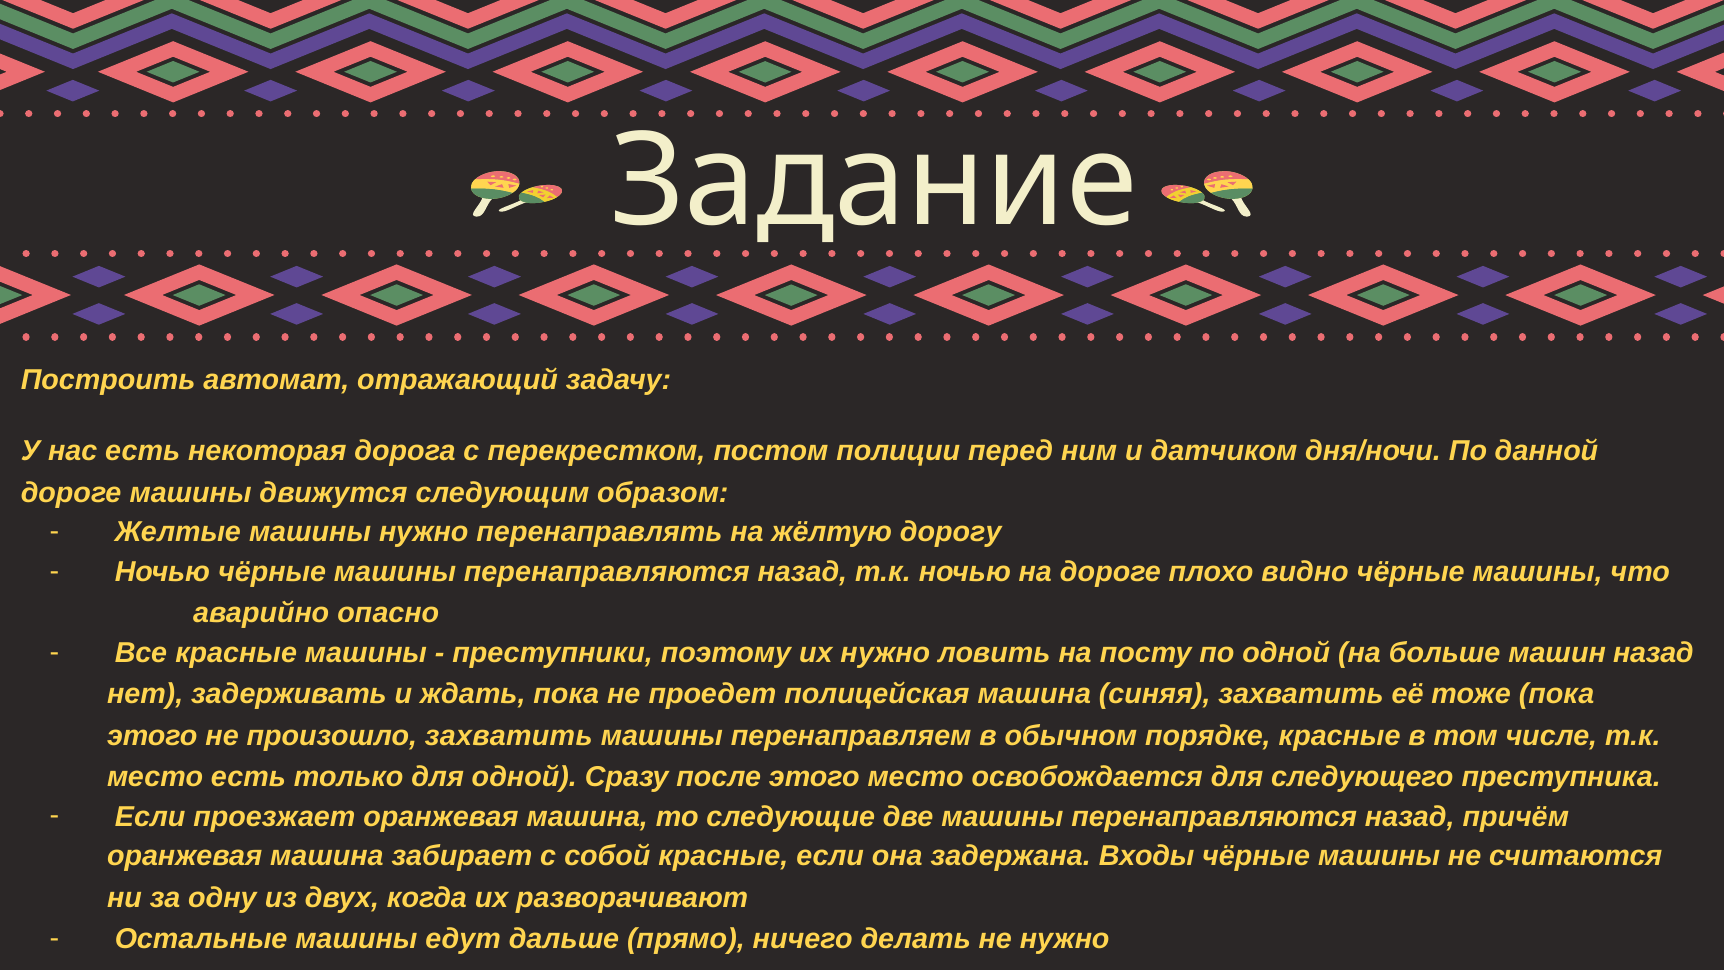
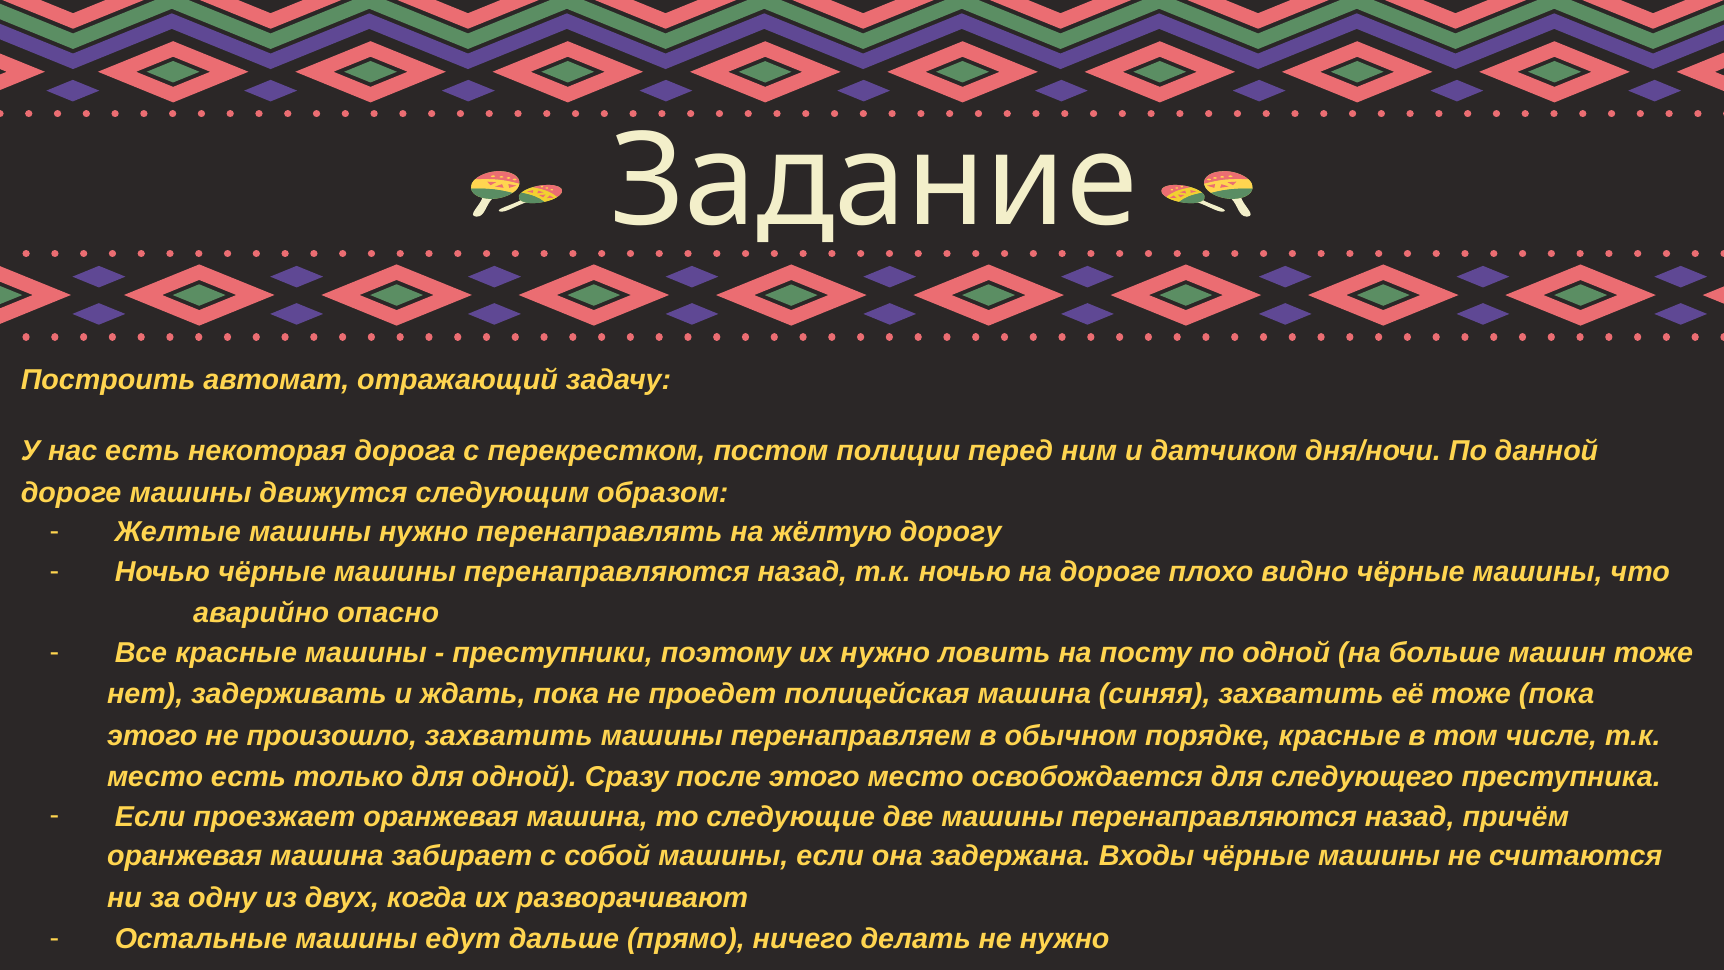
машин назад: назад -> тоже
собой красные: красные -> машины
